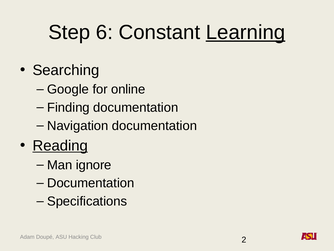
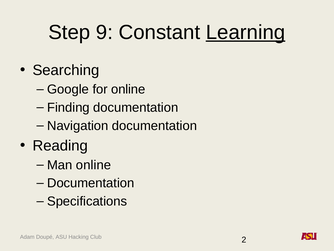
6: 6 -> 9
Reading underline: present -> none
Man ignore: ignore -> online
